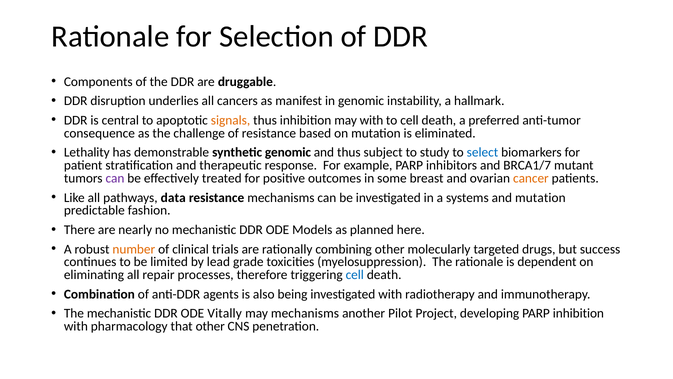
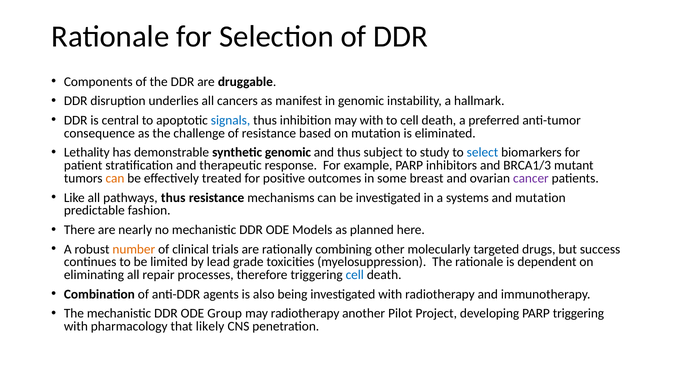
signals colour: orange -> blue
BRCA1/7: BRCA1/7 -> BRCA1/3
can at (115, 178) colour: purple -> orange
cancer colour: orange -> purple
pathways data: data -> thus
Vitally: Vitally -> Group
may mechanisms: mechanisms -> radiotherapy
PARP inhibition: inhibition -> triggering
that other: other -> likely
